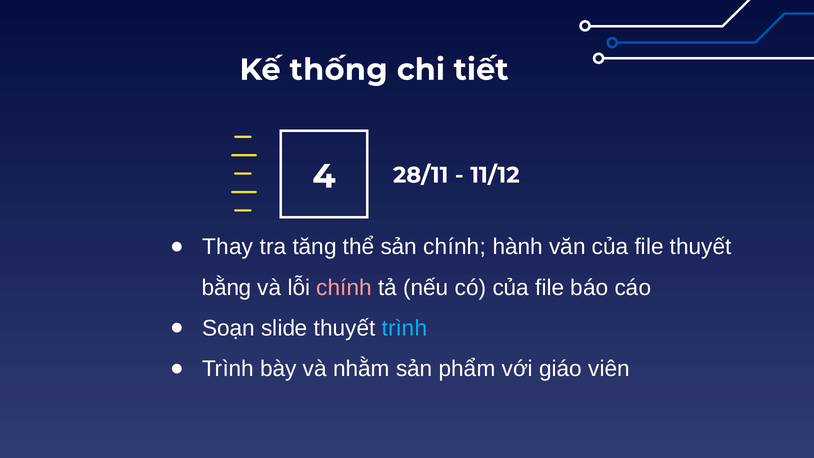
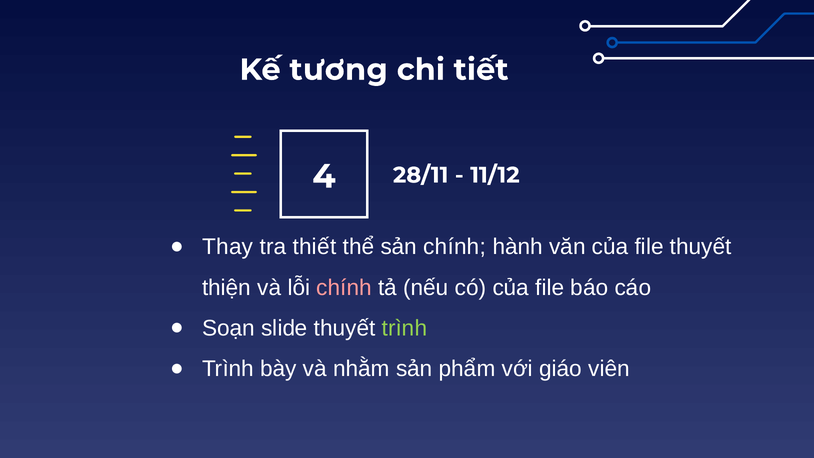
thống: thống -> tương
tăng: tăng -> thiết
bằng: bằng -> thiện
trình at (404, 328) colour: light blue -> light green
